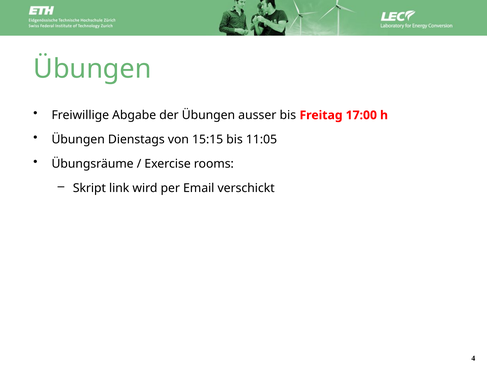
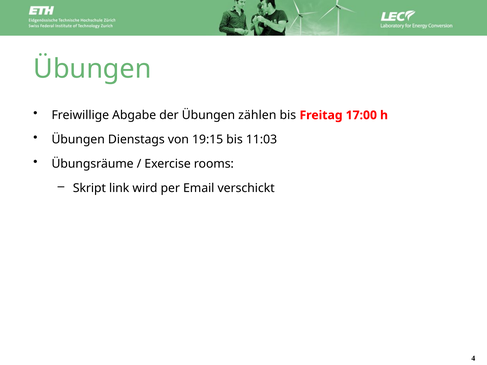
ausser: ausser -> zählen
15:15: 15:15 -> 19:15
11:05: 11:05 -> 11:03
